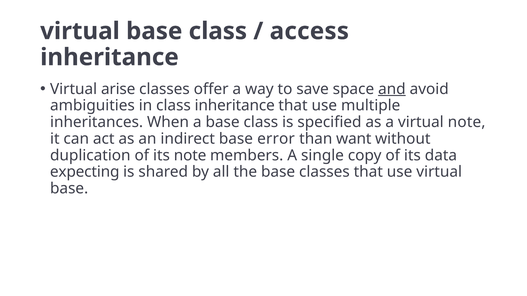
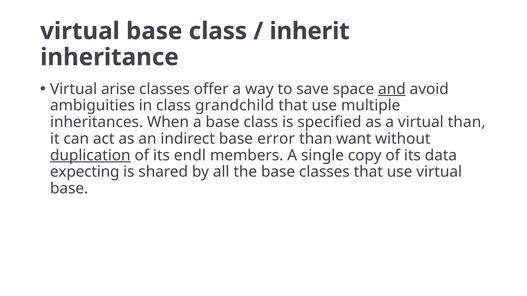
access: access -> inherit
class inheritance: inheritance -> grandchild
virtual note: note -> than
duplication underline: none -> present
its note: note -> endl
